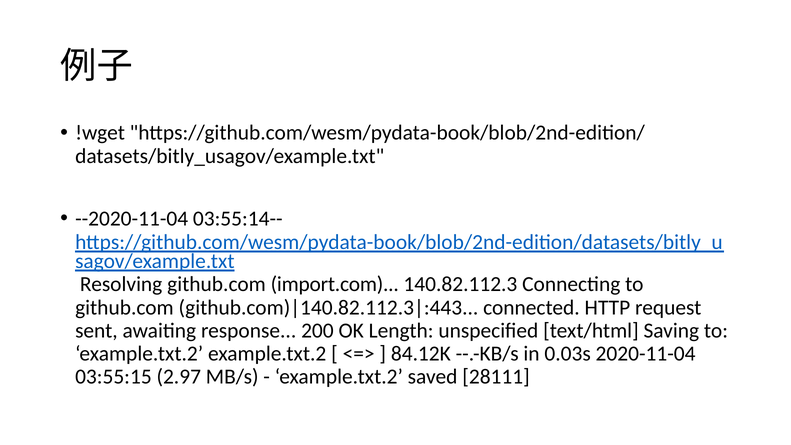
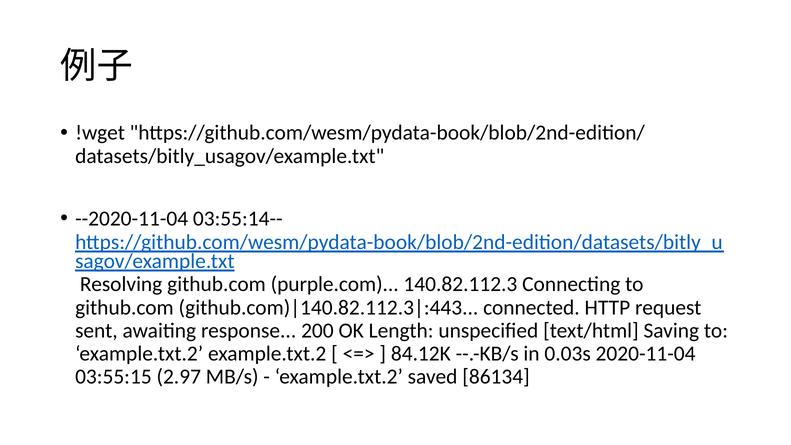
import.com: import.com -> purple.com
28111: 28111 -> 86134
